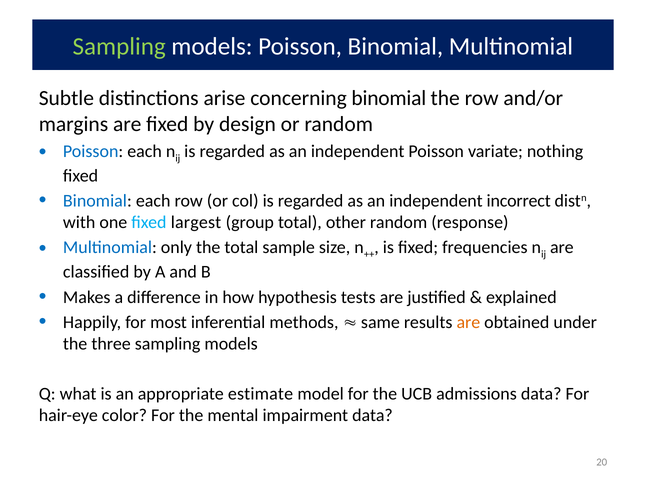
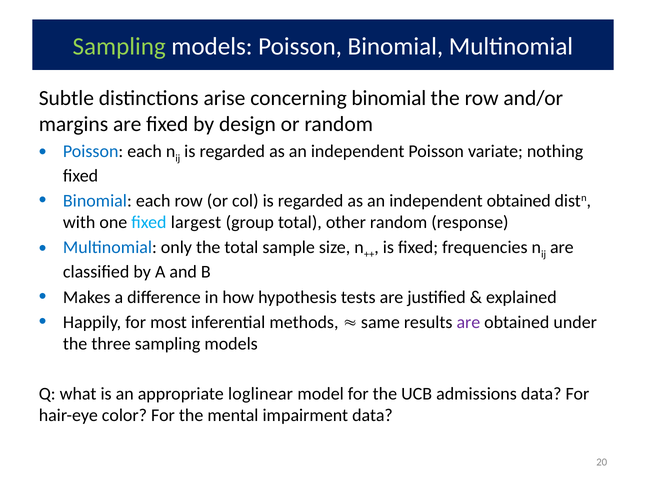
independent incorrect: incorrect -> obtained
are at (468, 323) colour: orange -> purple
estimate: estimate -> loglinear
